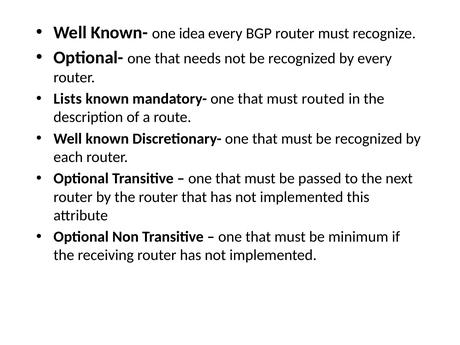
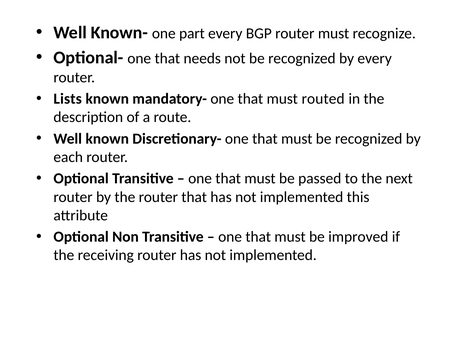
idea: idea -> part
minimum: minimum -> improved
